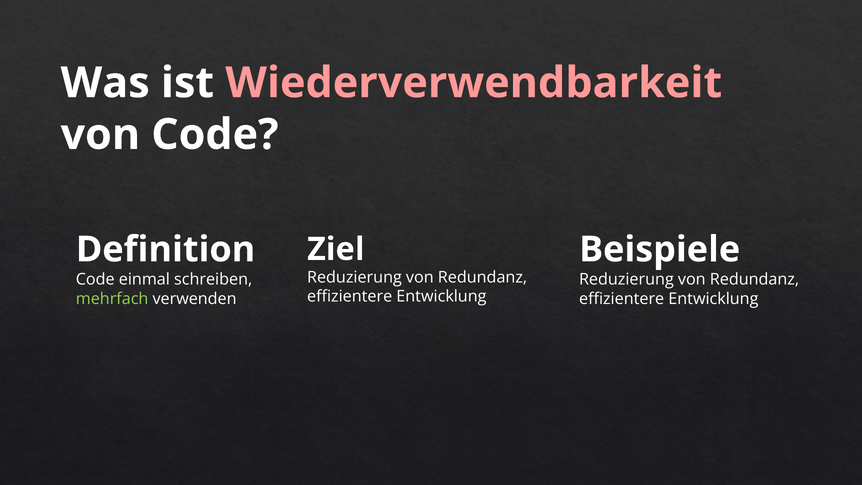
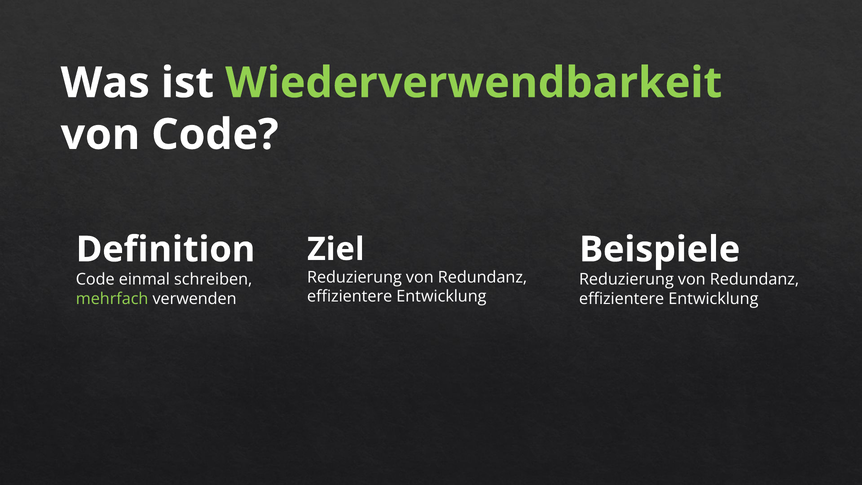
Wiederverwendbarkeit colour: pink -> light green
